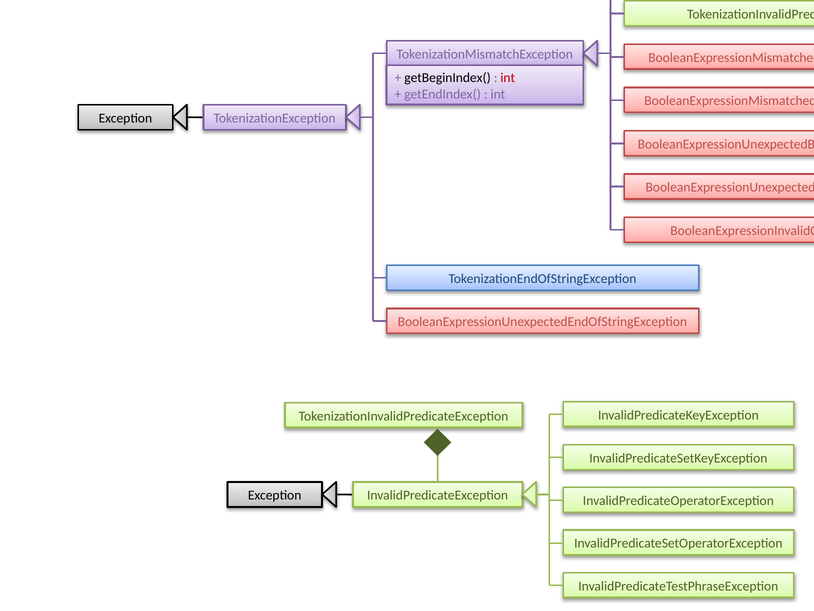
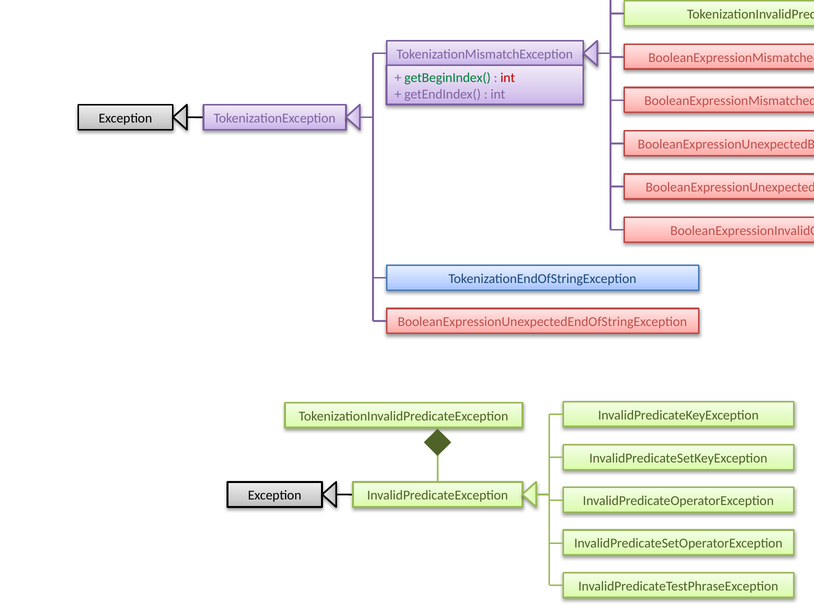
getBeginIndex( colour: black -> green
